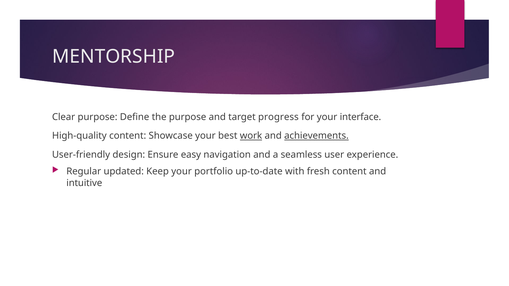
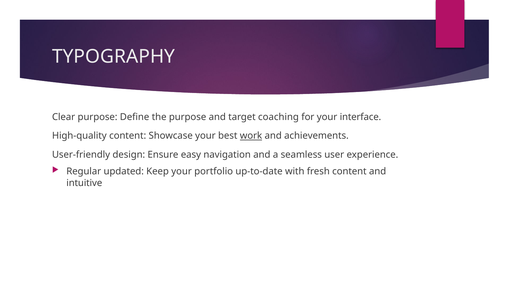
MENTORSHIP: MENTORSHIP -> TYPOGRAPHY
progress: progress -> coaching
achievements underline: present -> none
